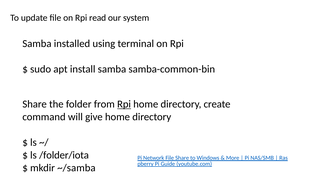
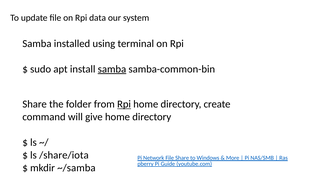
read: read -> data
samba at (112, 69) underline: none -> present
/folder/iota: /folder/iota -> /share/iota
